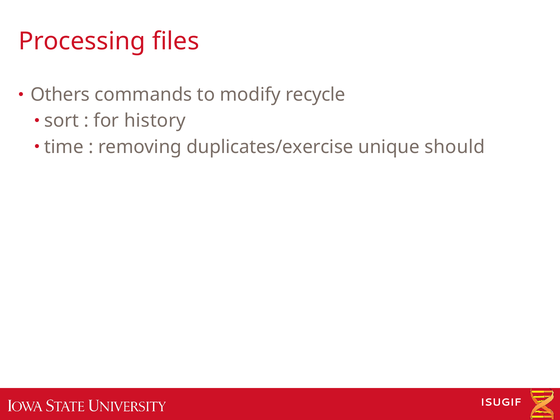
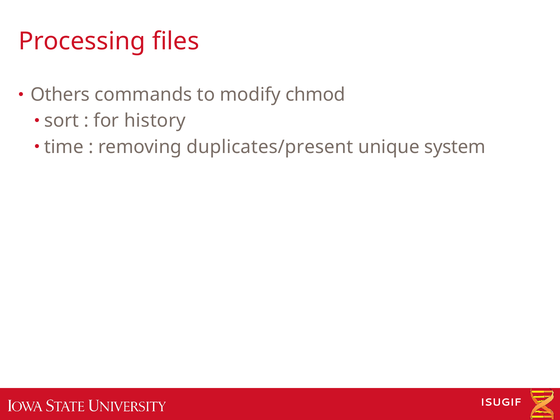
recycle: recycle -> chmod
duplicates/exercise: duplicates/exercise -> duplicates/present
should: should -> system
